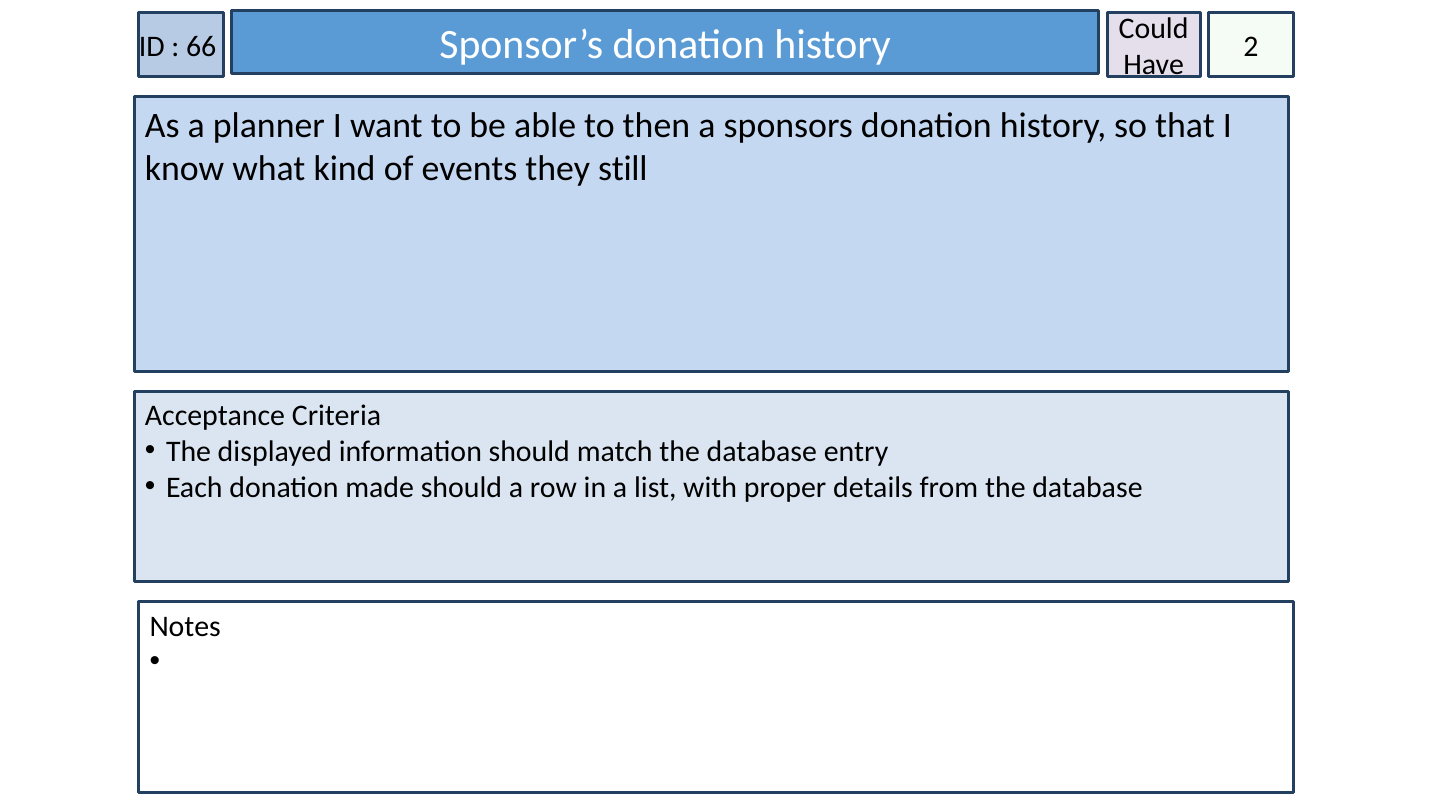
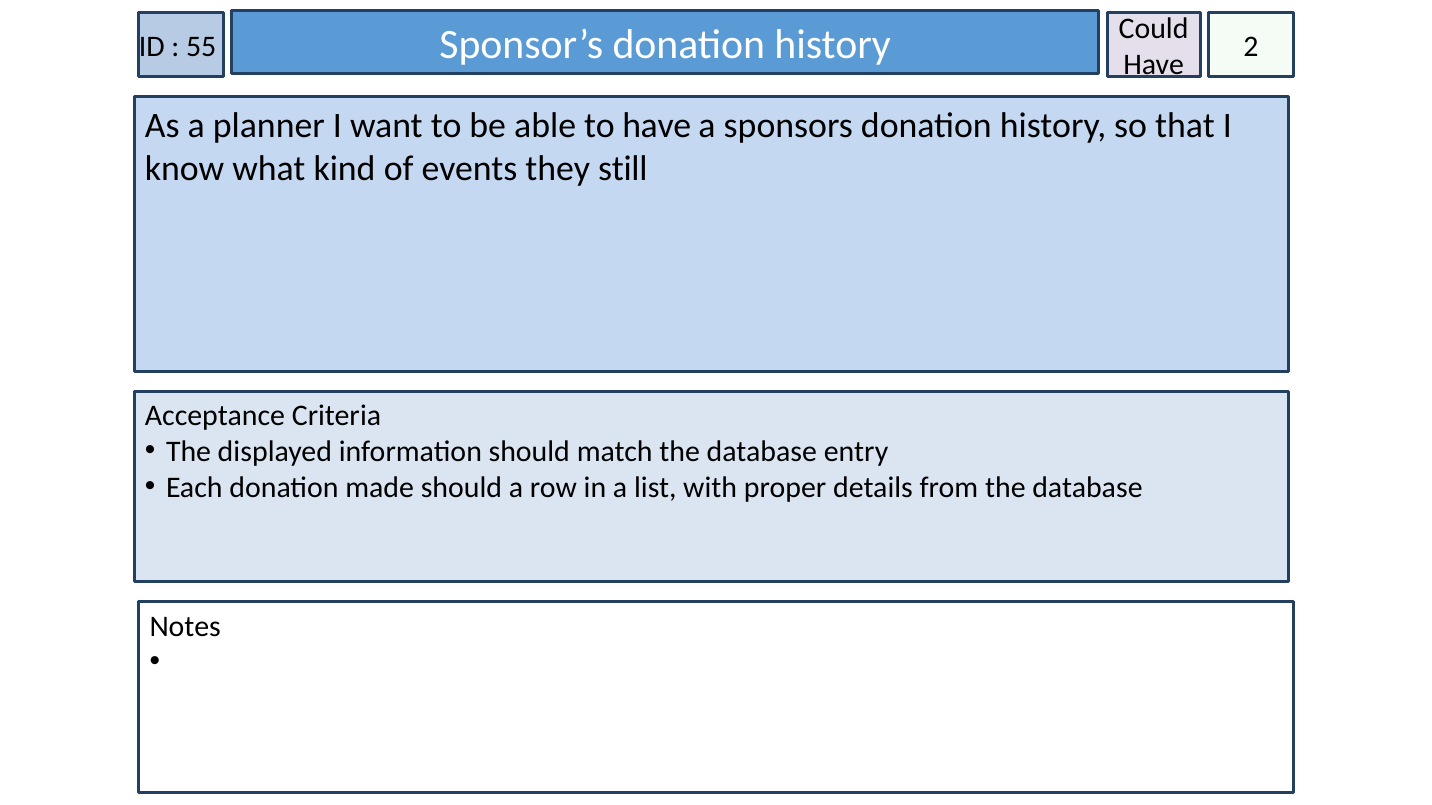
66: 66 -> 55
to then: then -> have
